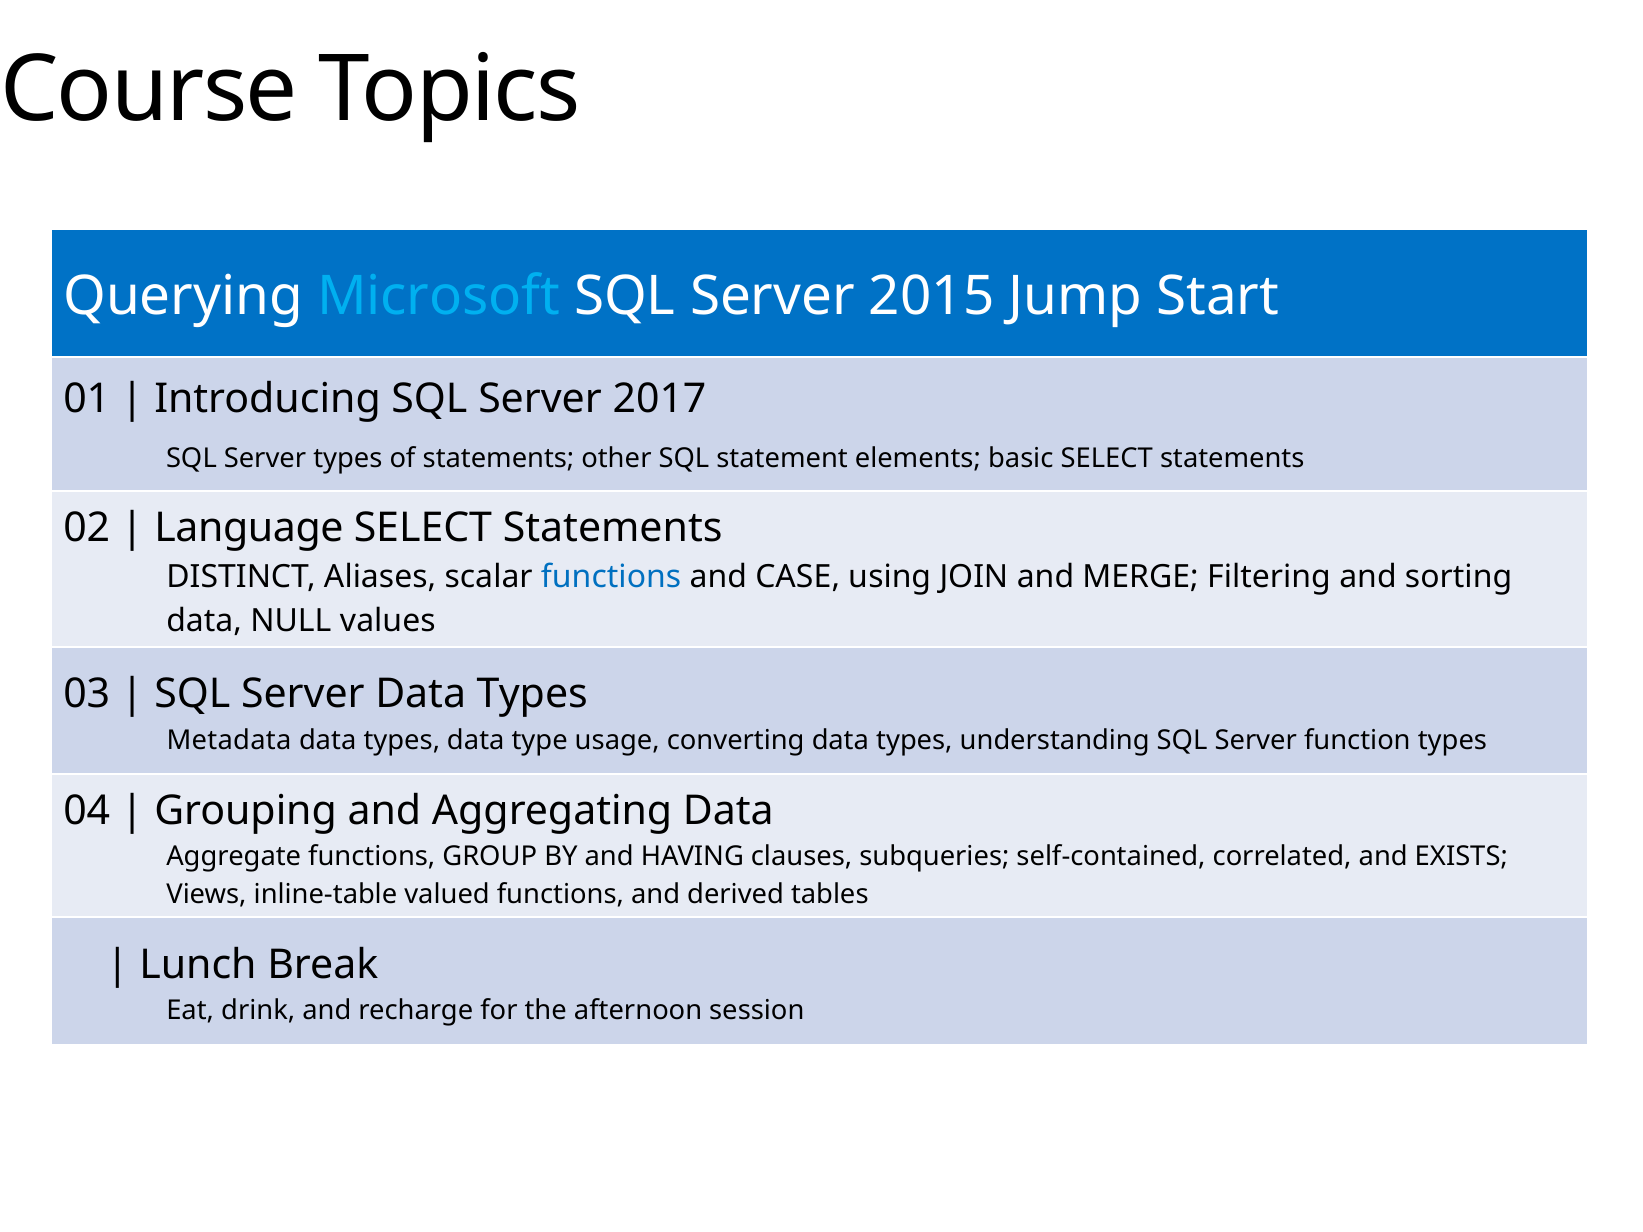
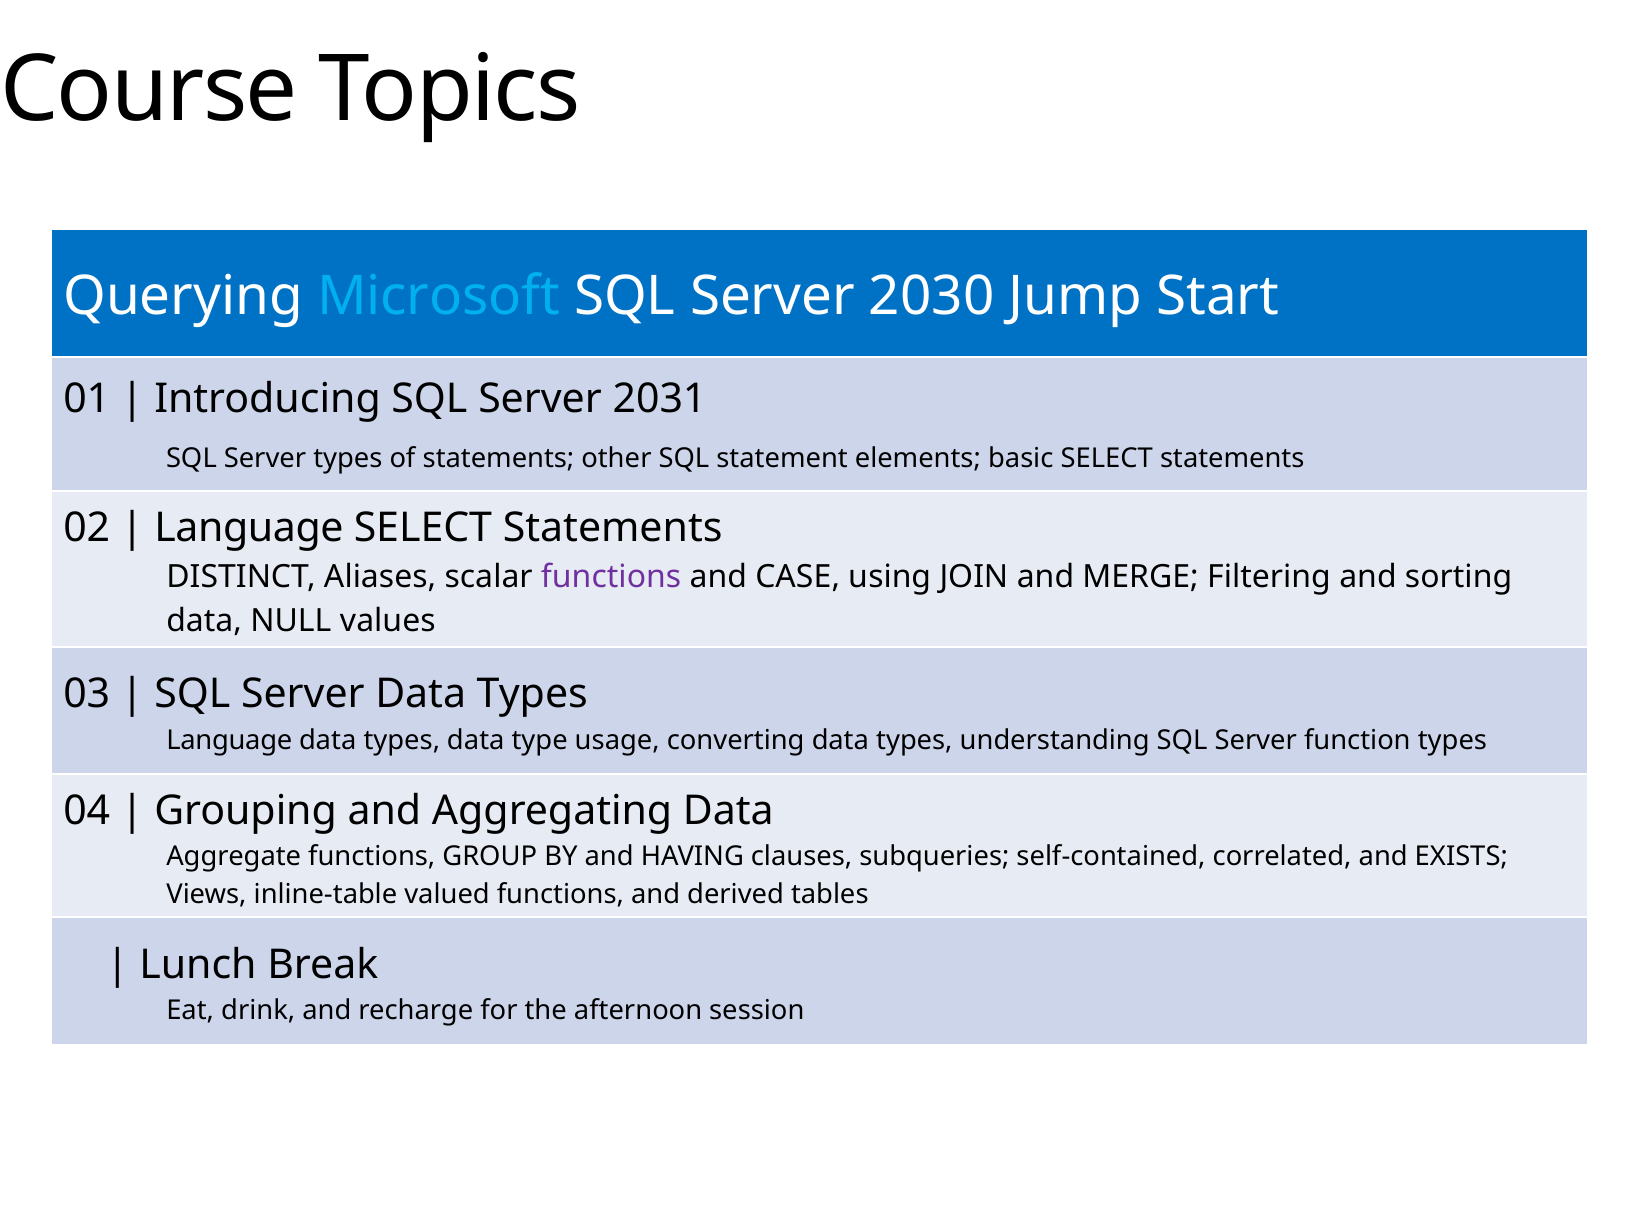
2015: 2015 -> 2030
2017: 2017 -> 2031
functions at (611, 577) colour: blue -> purple
Metadata at (229, 740): Metadata -> Language
